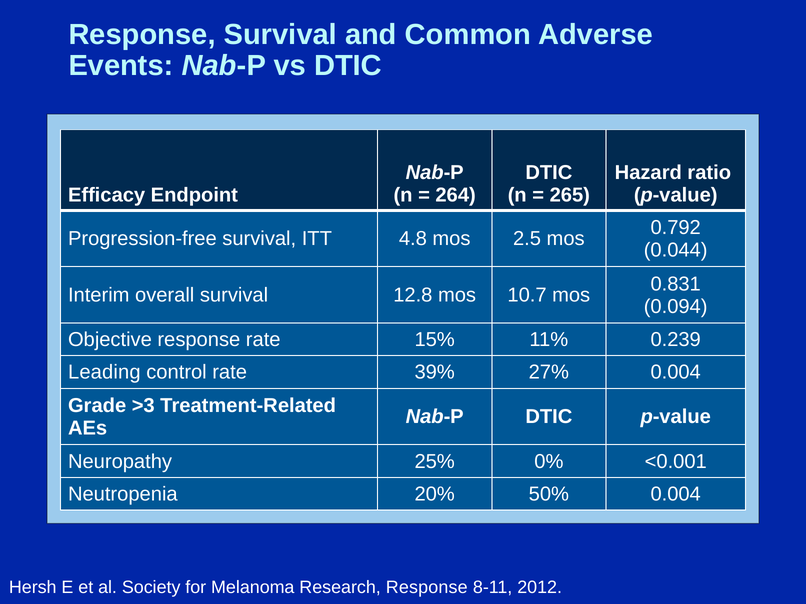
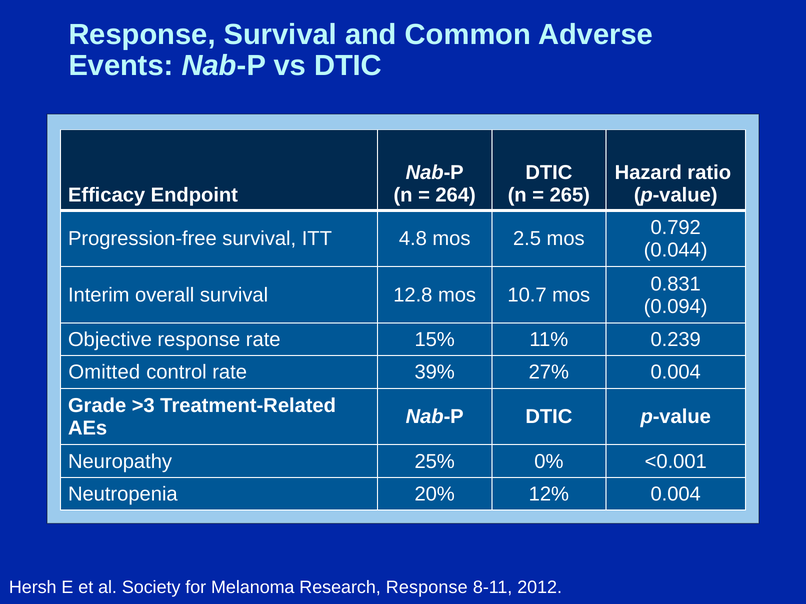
Leading: Leading -> Omitted
50%: 50% -> 12%
